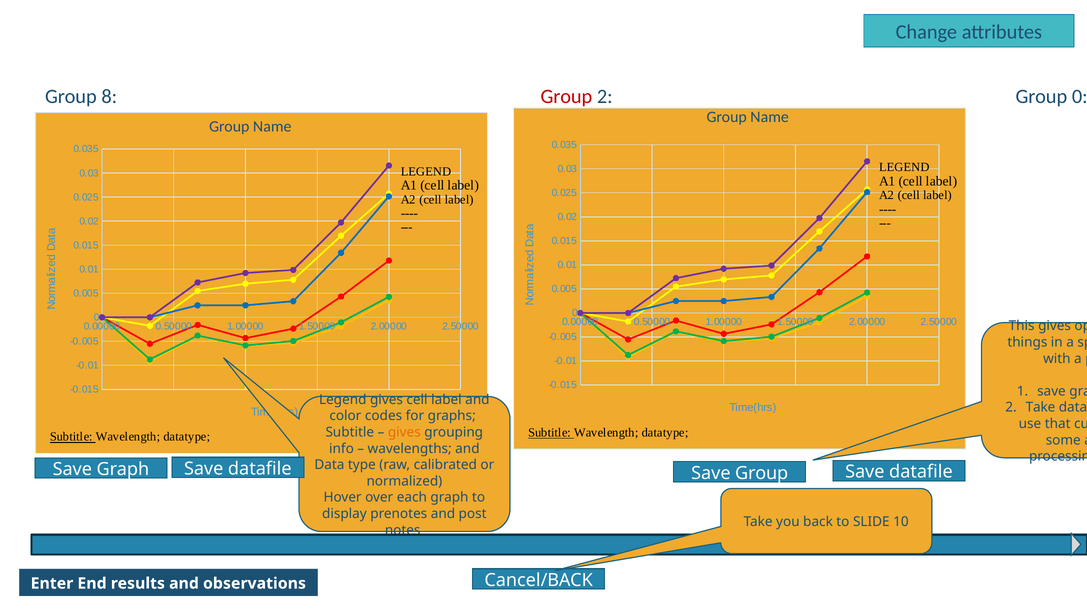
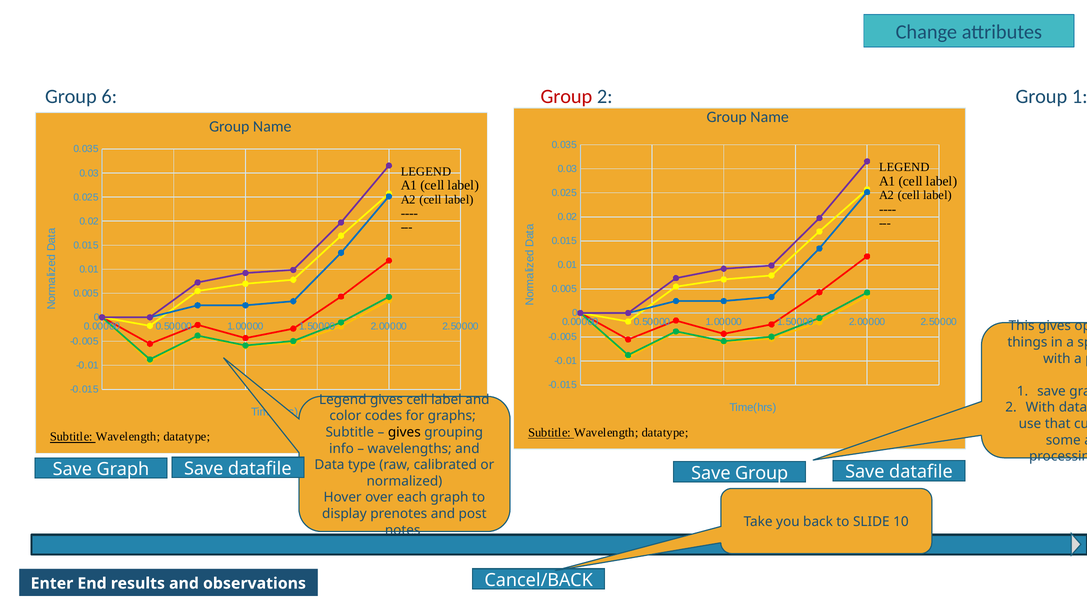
8: 8 -> 6
Group 0: 0 -> 1
2 Take: Take -> With
gives at (404, 433) colour: orange -> black
